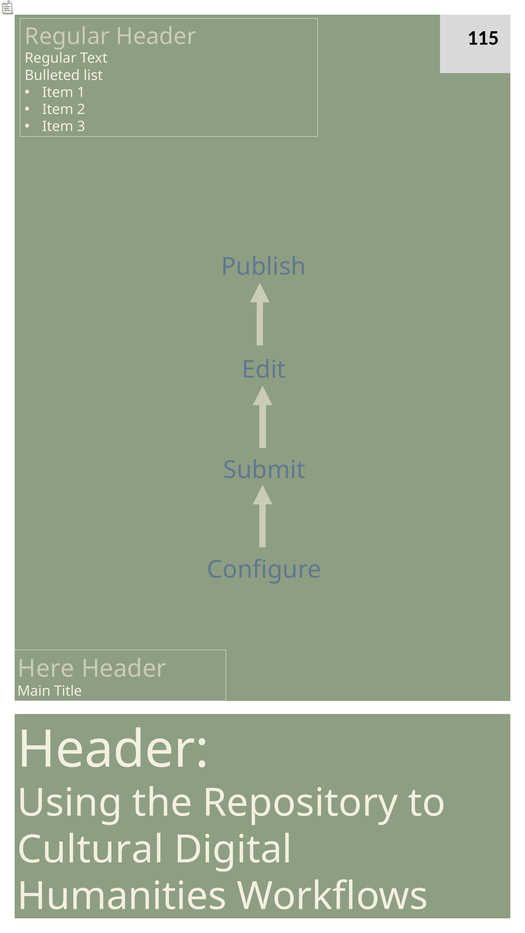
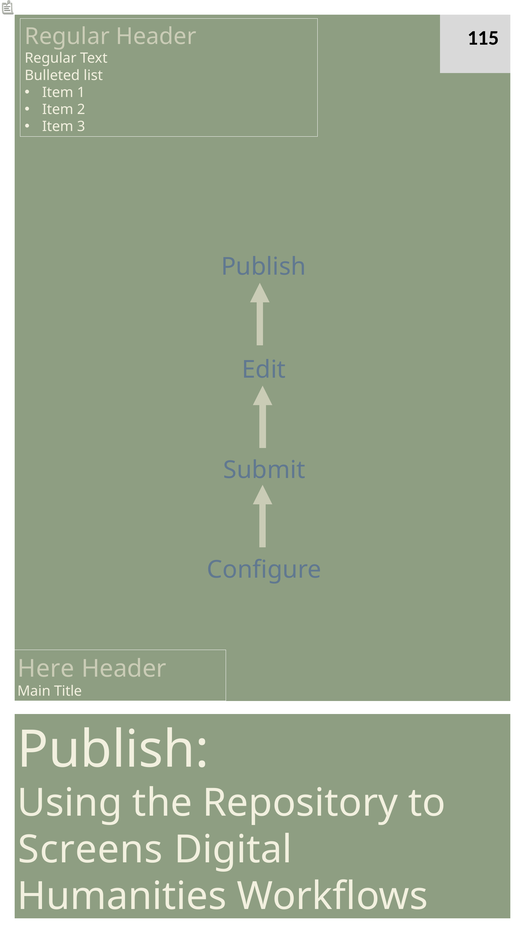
Header at (113, 750): Header -> Publish
Cultural: Cultural -> Screens
